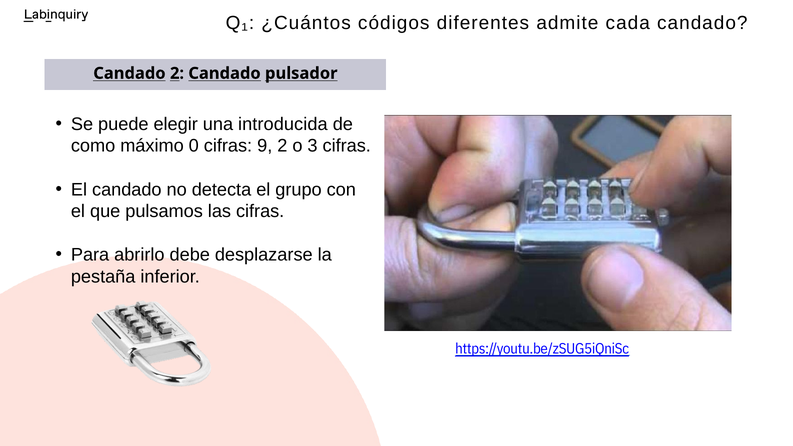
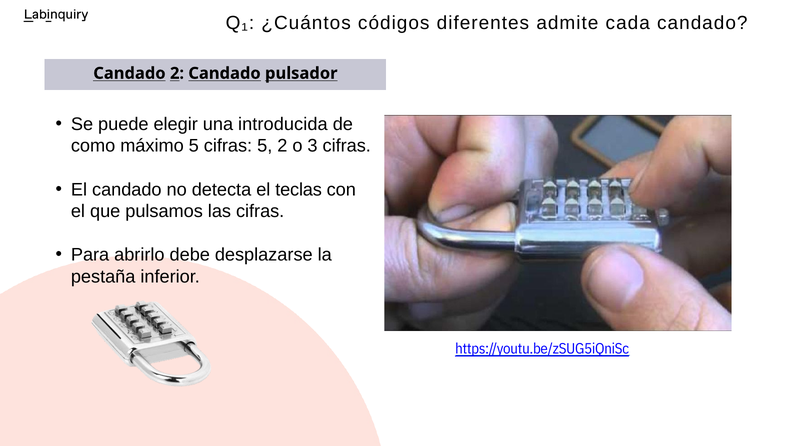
máximo 0: 0 -> 5
cifras 9: 9 -> 5
grupo: grupo -> teclas
